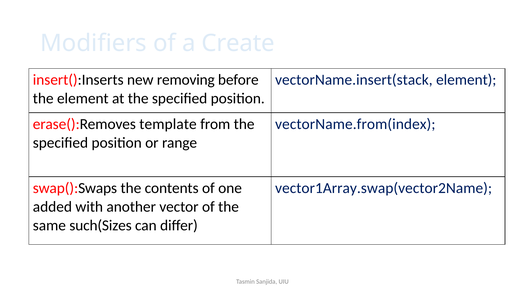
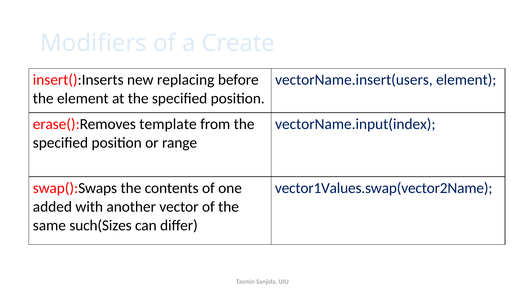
removing: removing -> replacing
vectorName.insert(stack: vectorName.insert(stack -> vectorName.insert(users
vectorName.from(index: vectorName.from(index -> vectorName.input(index
vector1Array.swap(vector2Name: vector1Array.swap(vector2Name -> vector1Values.swap(vector2Name
